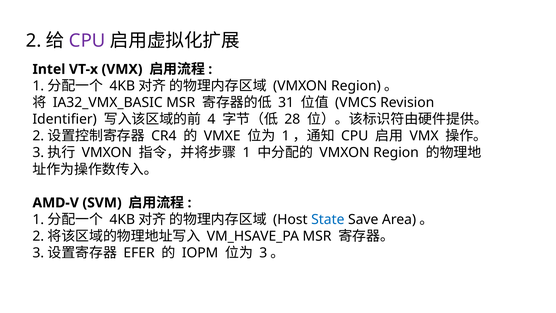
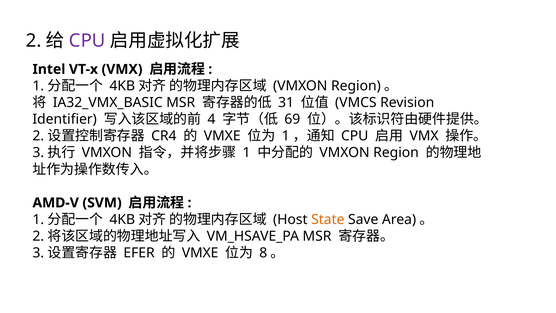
28: 28 -> 69
State colour: blue -> orange
IOPM at (200, 253): IOPM -> VMXE
3 at (263, 253): 3 -> 8
